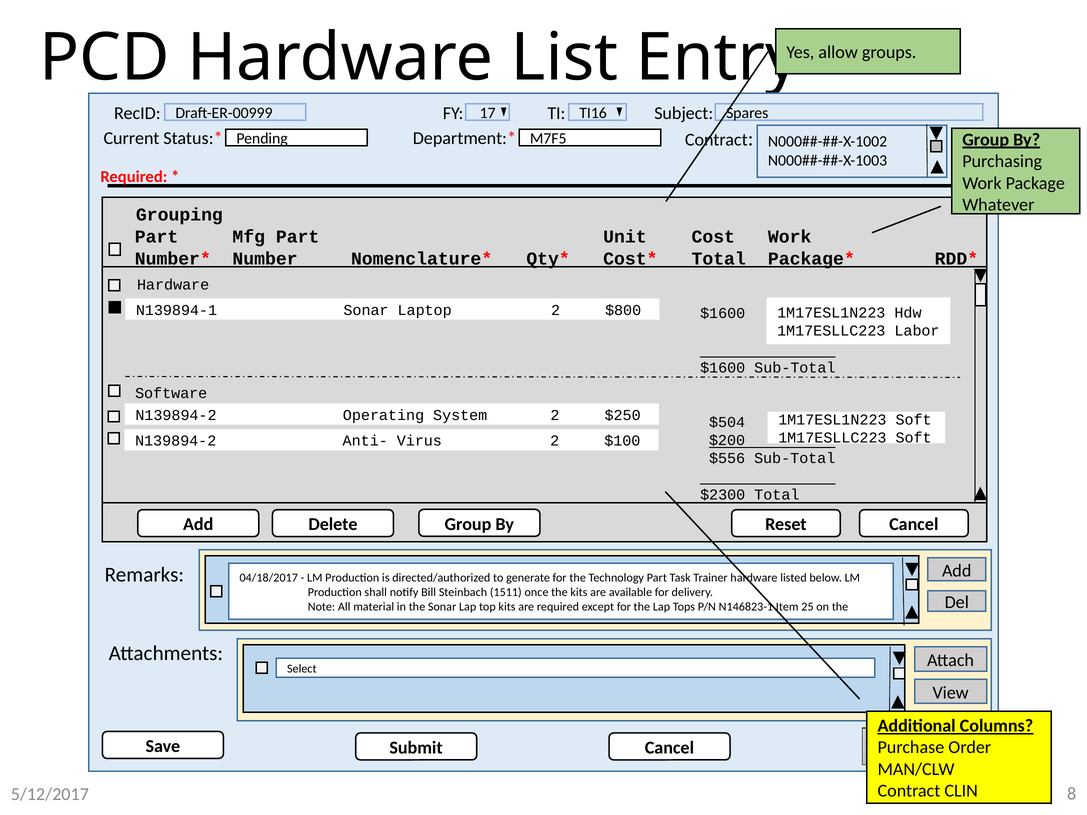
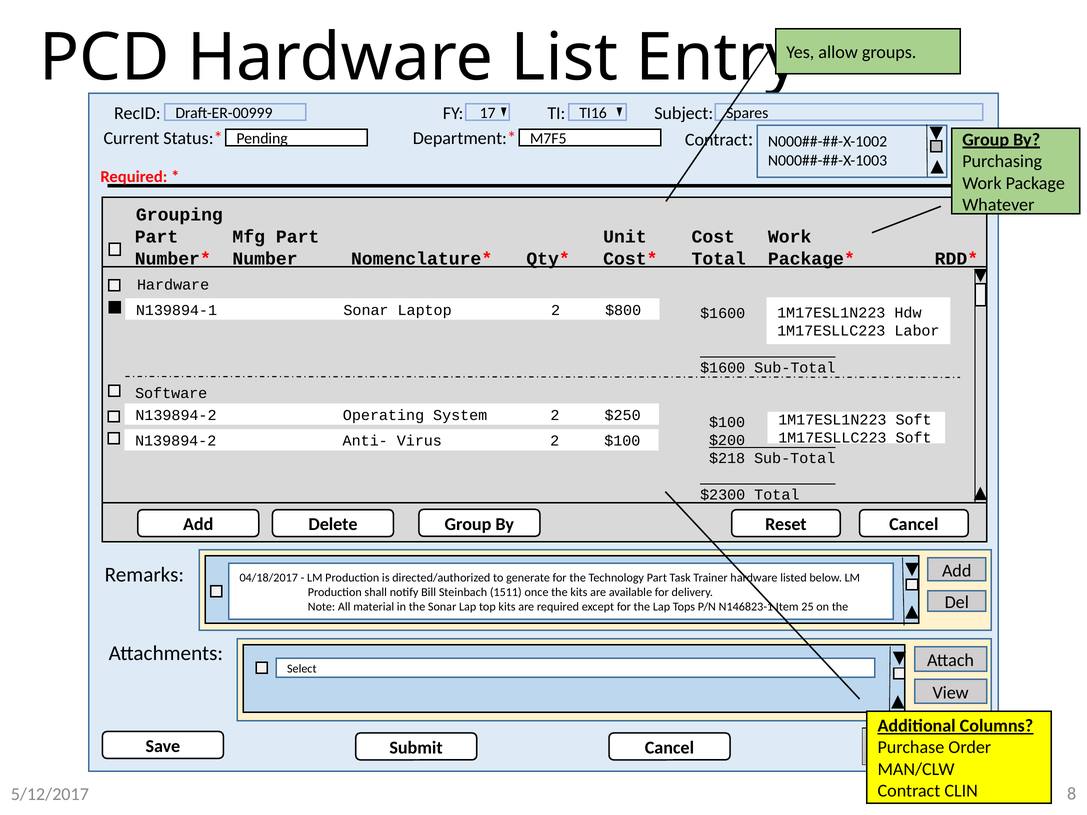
$504 at (727, 422): $504 -> $100
$556: $556 -> $218
